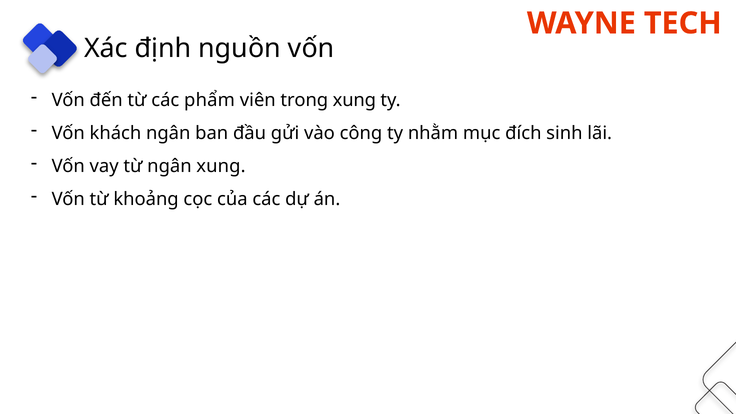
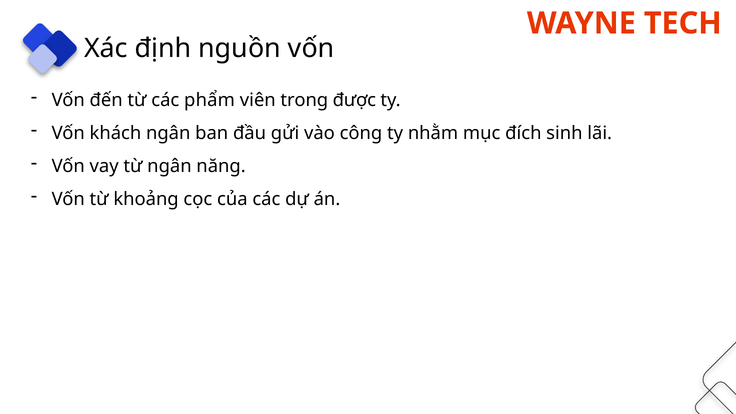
trong xung: xung -> được
ngân xung: xung -> năng
